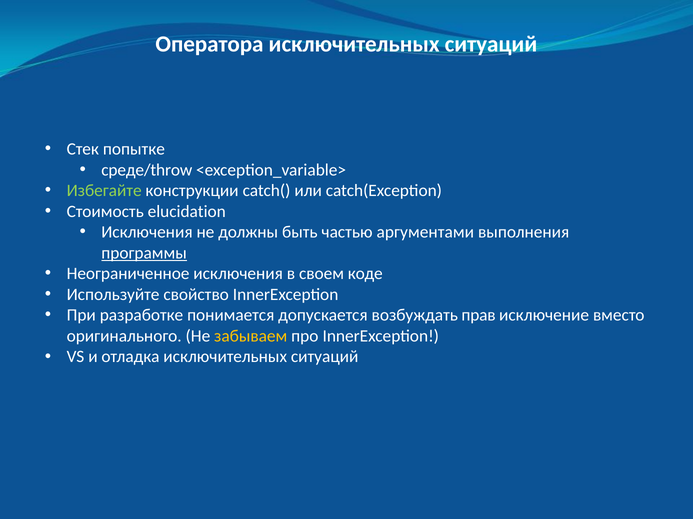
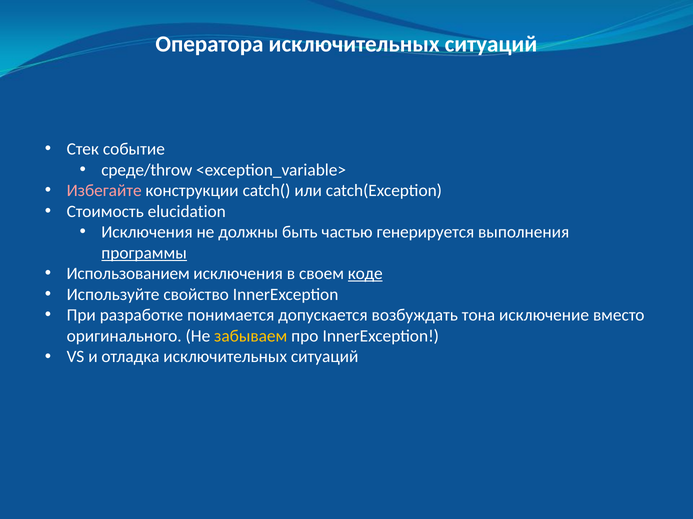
попытке: попытке -> событие
Избегайте colour: light green -> pink
аргументами: аргументами -> генерируется
Неограниченное: Неограниченное -> Использованием
коде underline: none -> present
прав: прав -> тона
